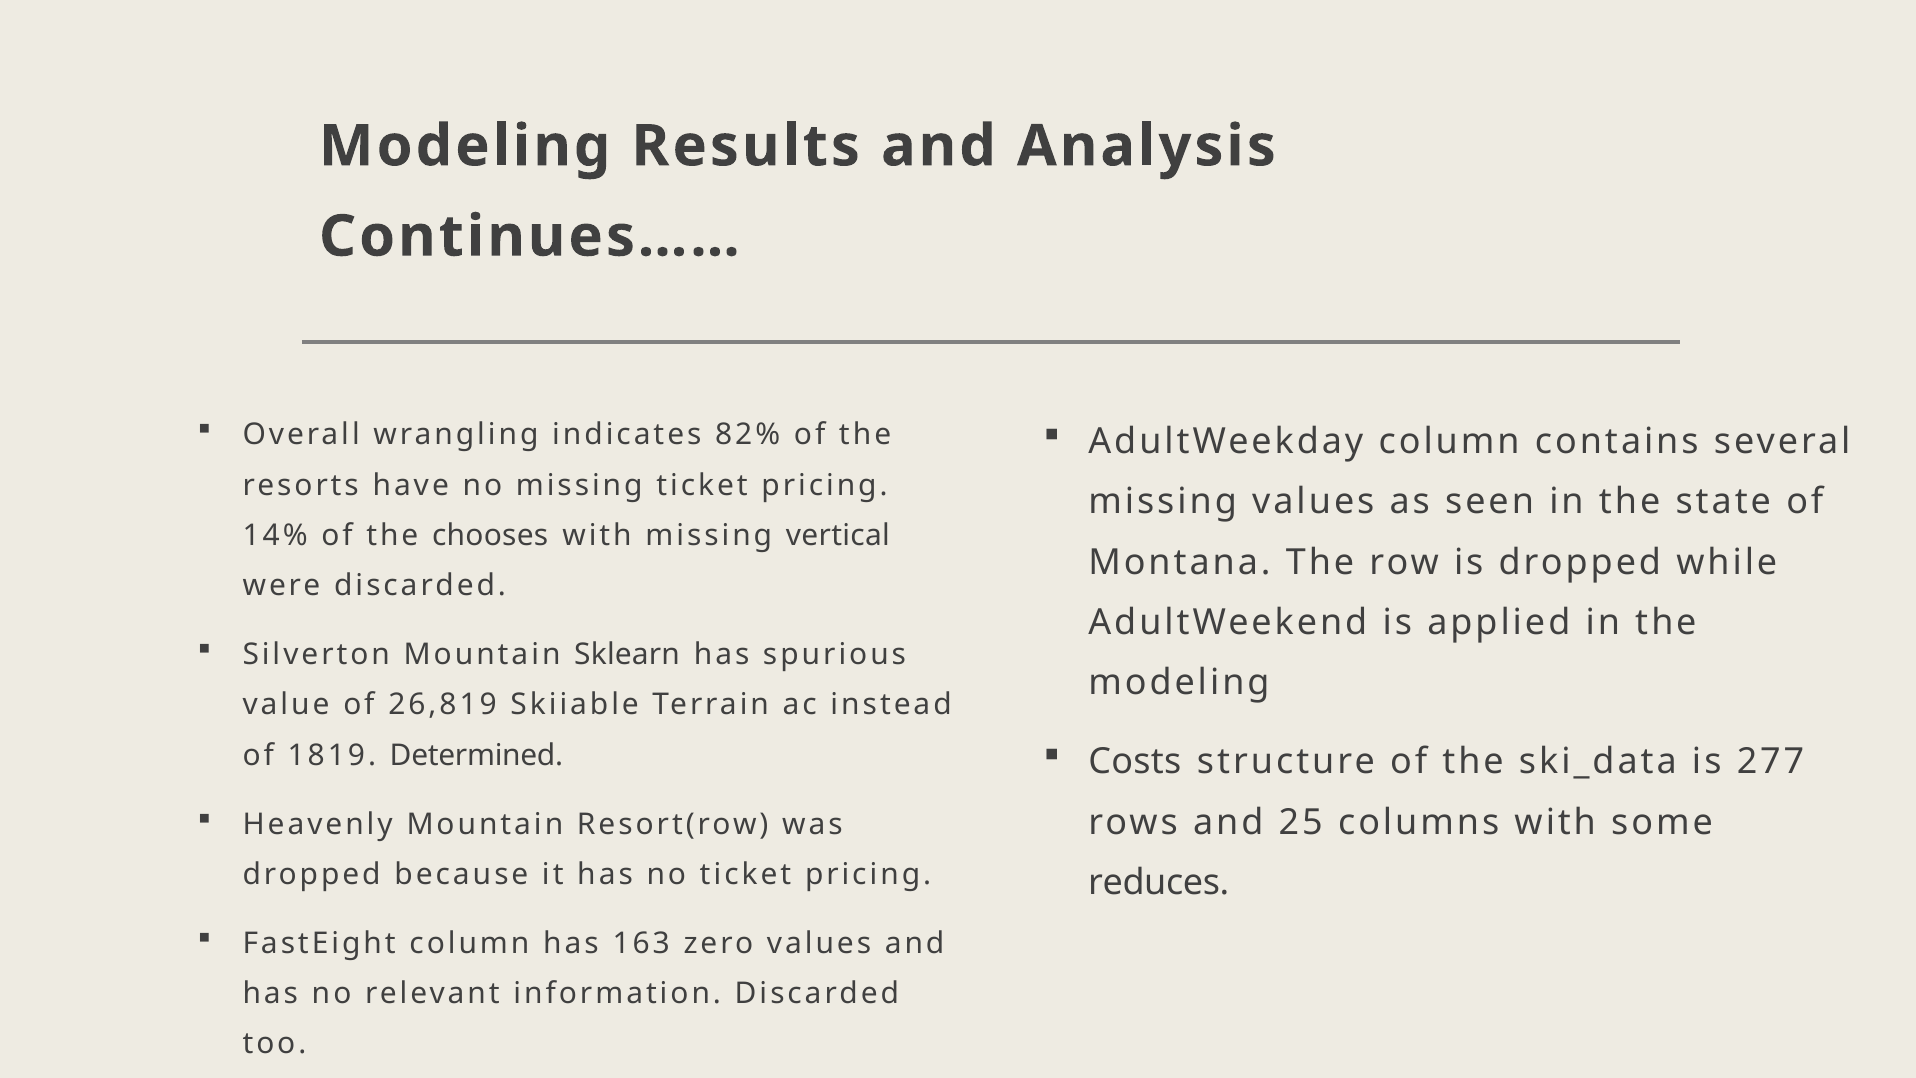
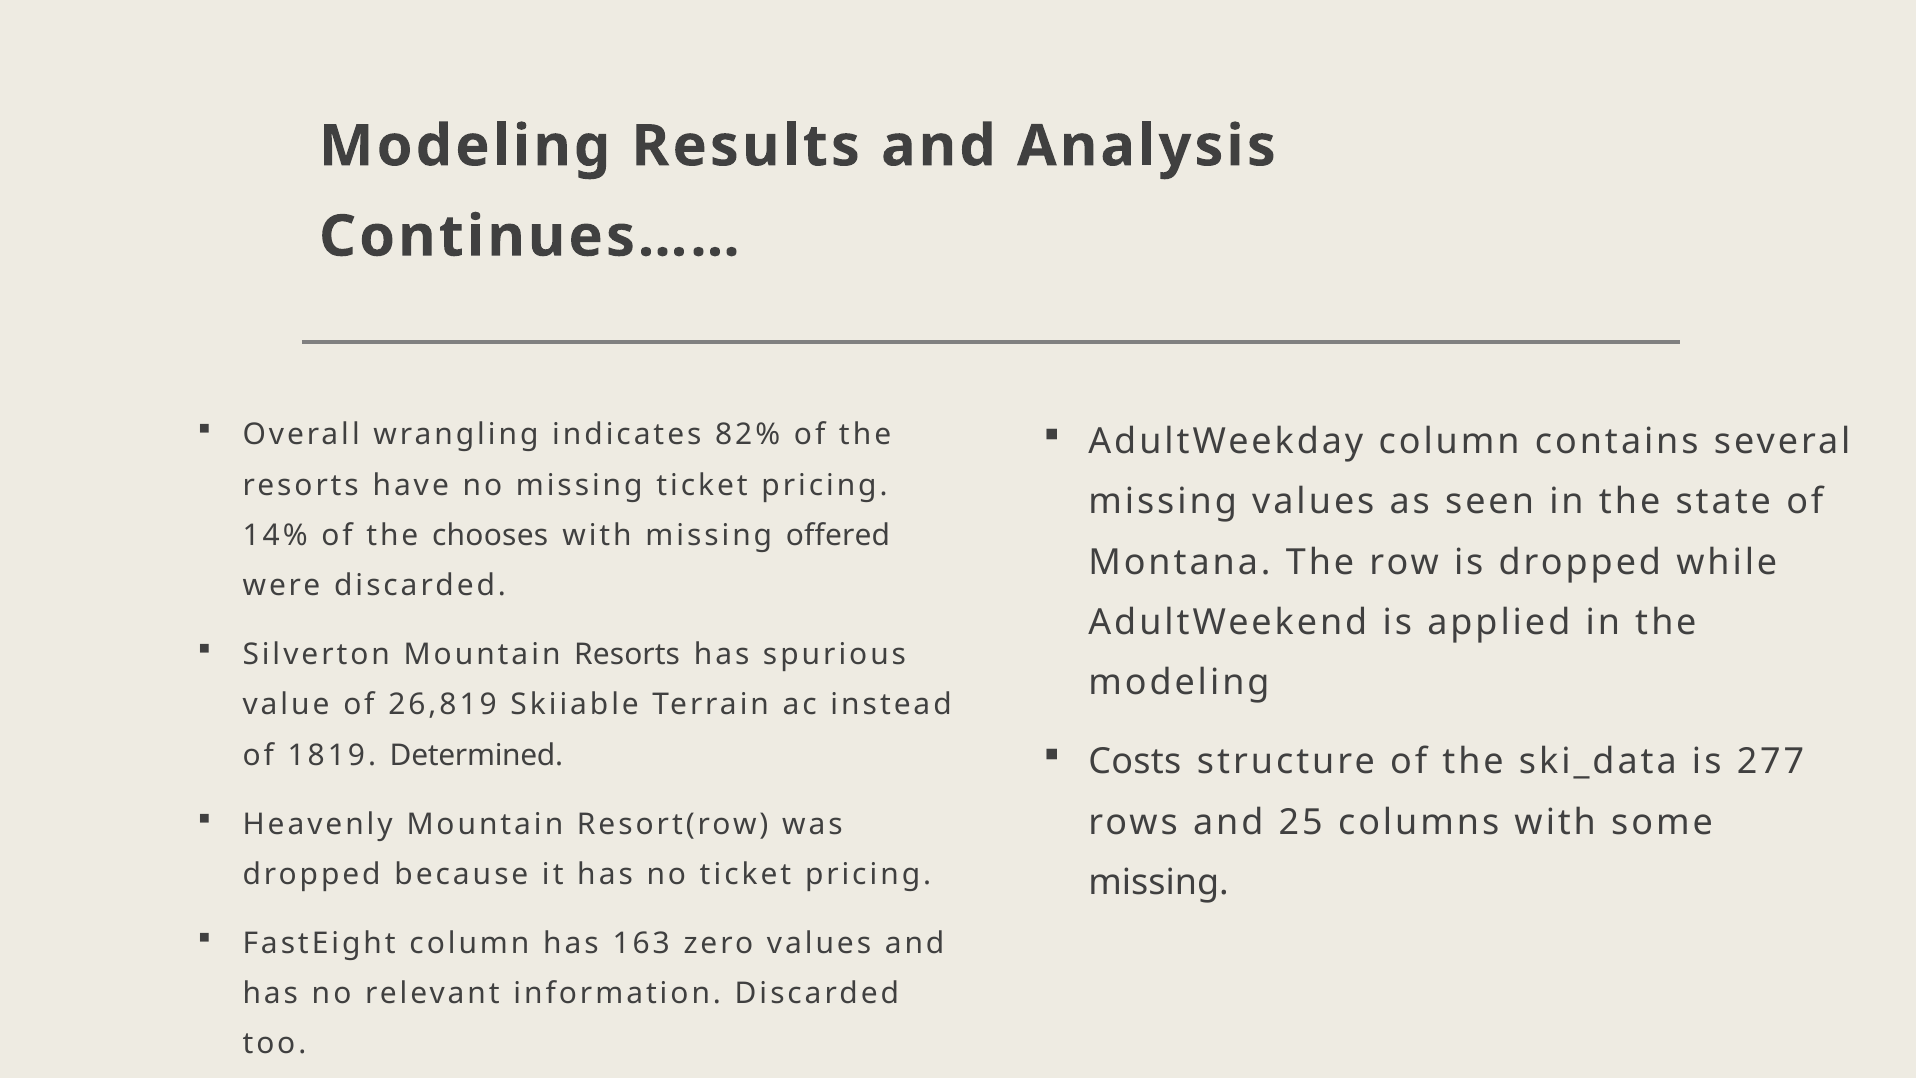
vertical: vertical -> offered
Mountain Sklearn: Sklearn -> Resorts
reduces at (1159, 882): reduces -> missing
